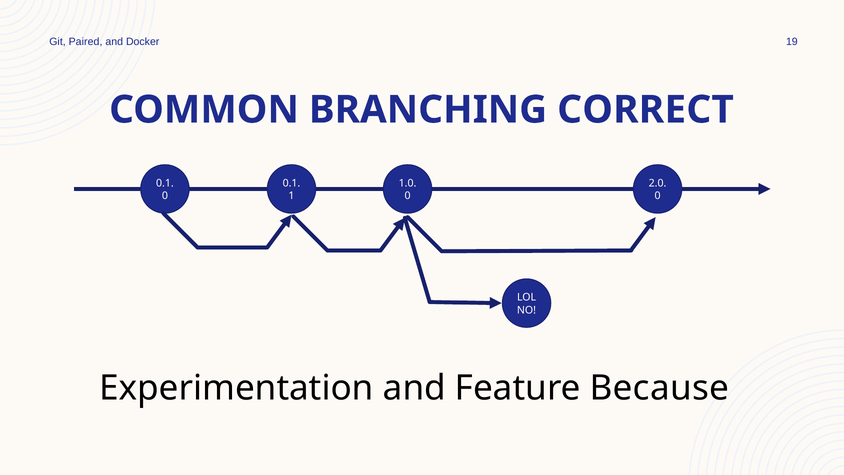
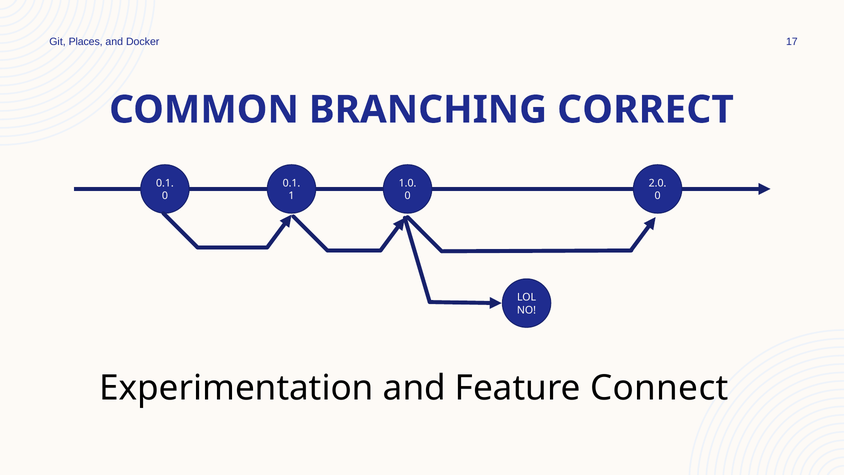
Paired: Paired -> Places
19: 19 -> 17
Because: Because -> Connect
